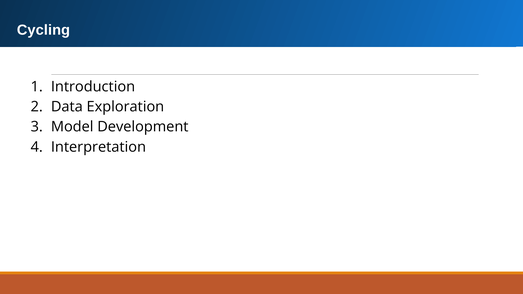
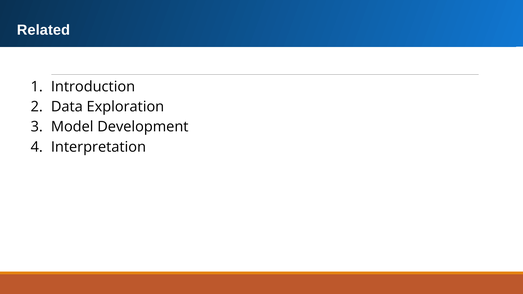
Cycling: Cycling -> Related
